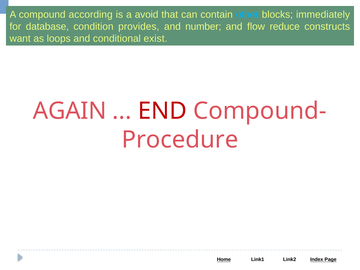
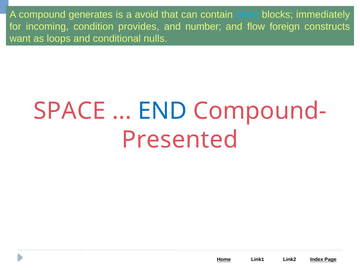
according: according -> generates
database: database -> incoming
reduce: reduce -> foreign
exist: exist -> nulls
AGAIN: AGAIN -> SPACE
END colour: red -> blue
Procedure: Procedure -> Presented
